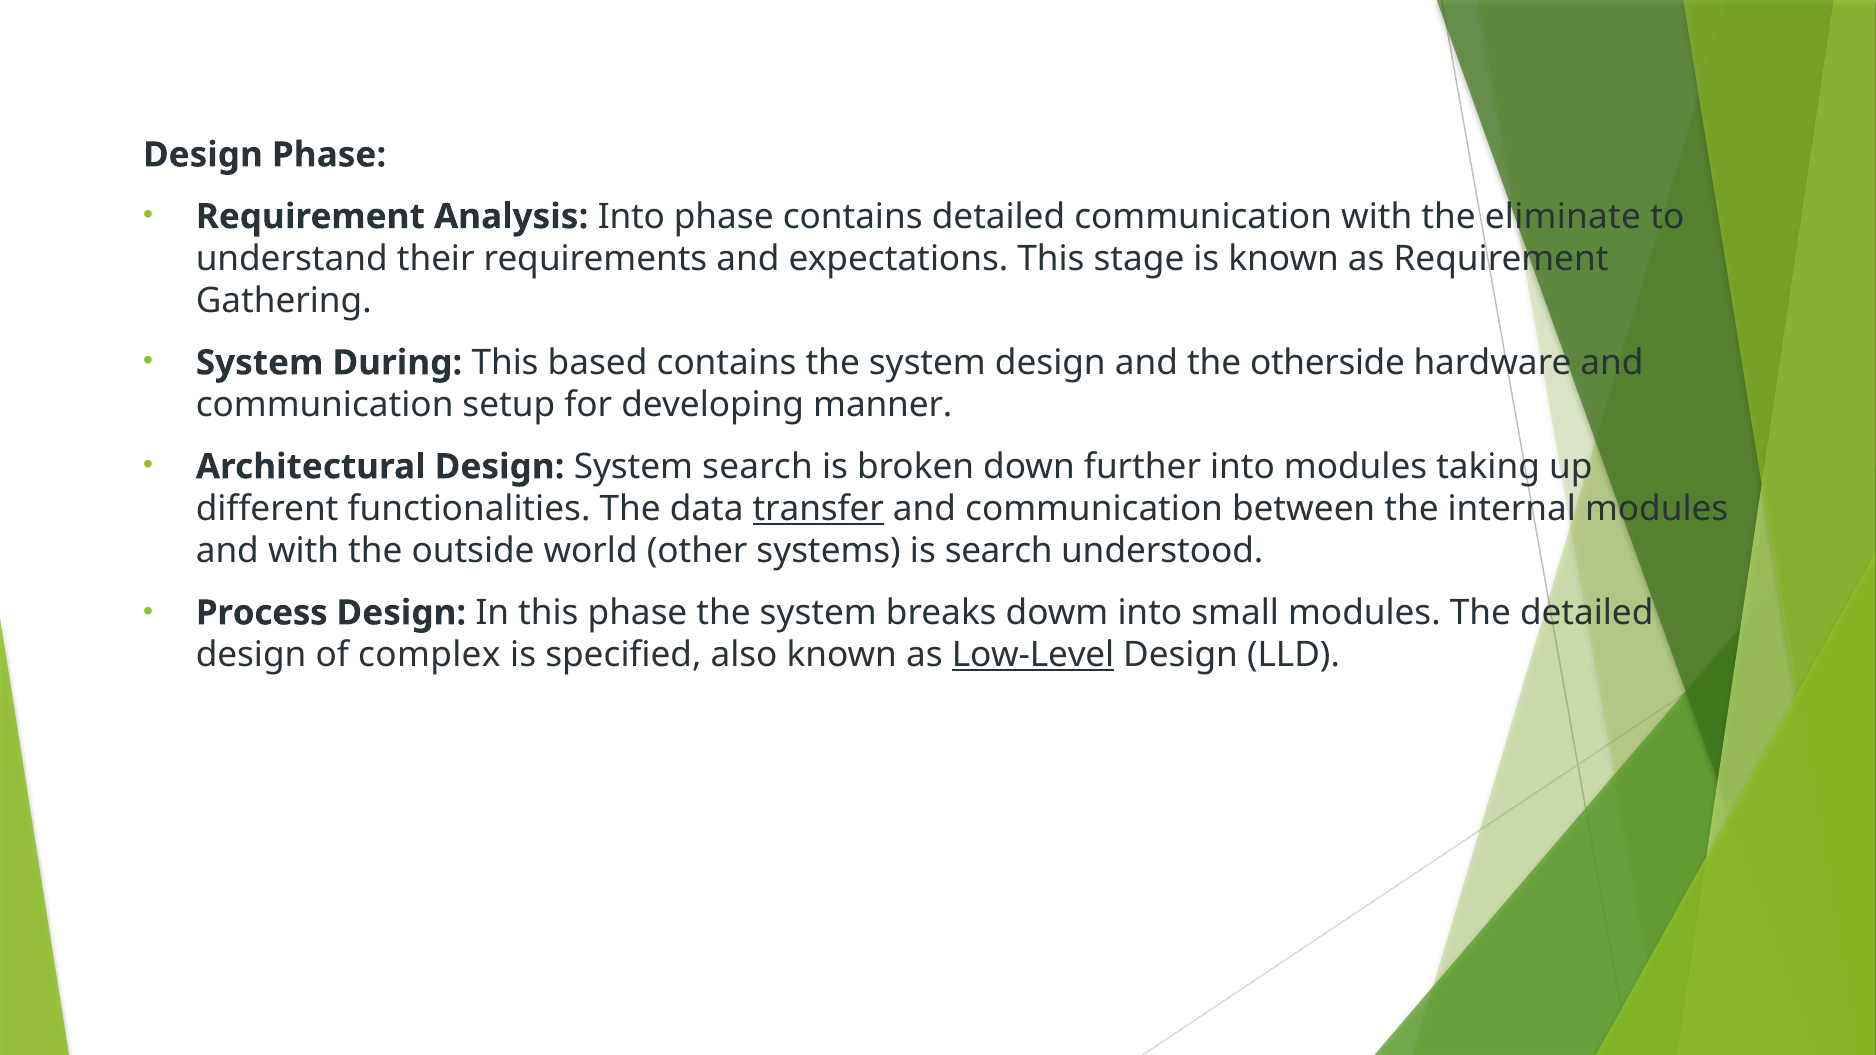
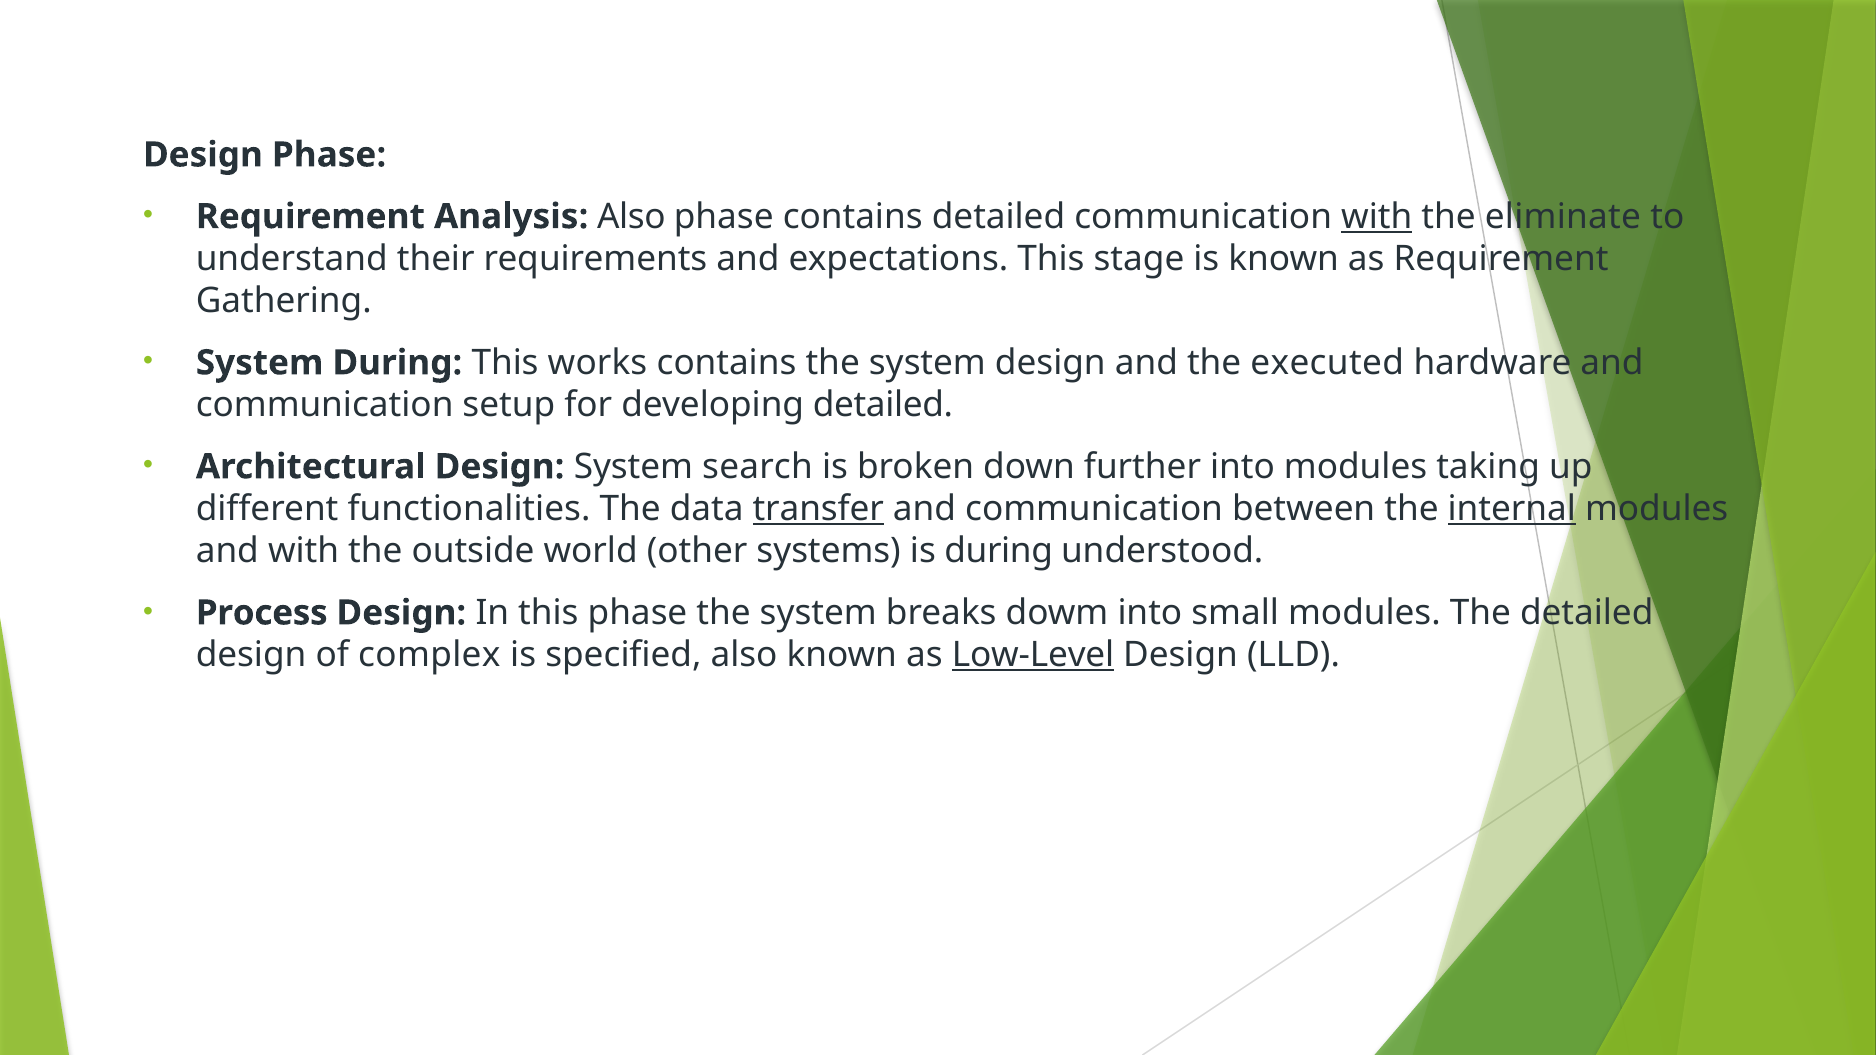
Analysis Into: Into -> Also
with at (1377, 217) underline: none -> present
based: based -> works
otherside: otherside -> executed
developing manner: manner -> detailed
internal underline: none -> present
is search: search -> during
